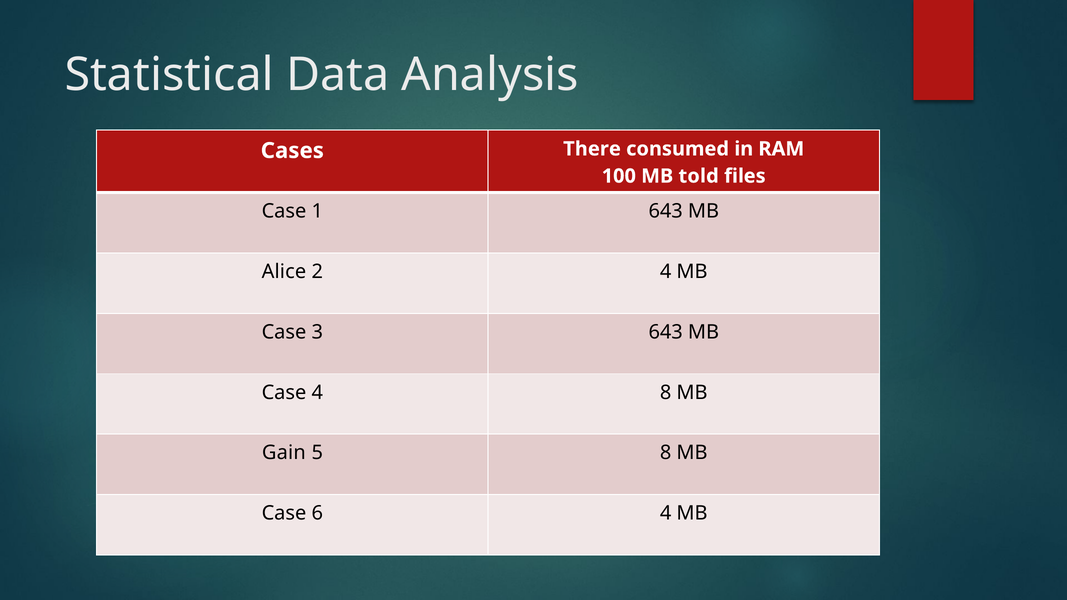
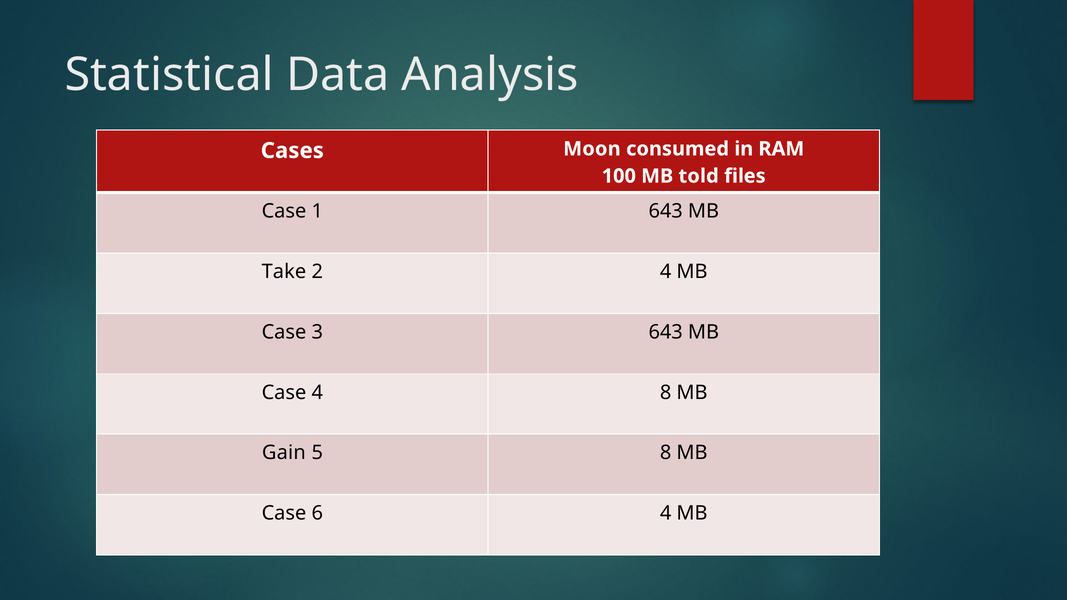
There: There -> Moon
Alice: Alice -> Take
